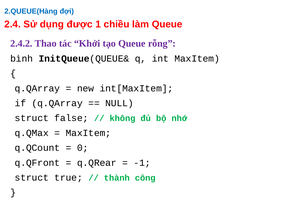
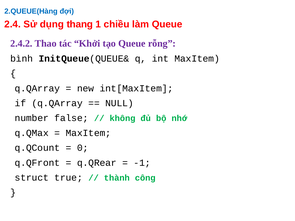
được: được -> thang
struct at (32, 118): struct -> number
